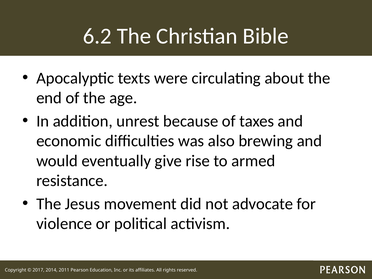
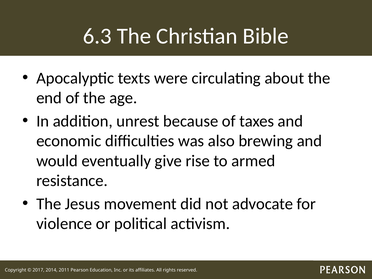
6.2: 6.2 -> 6.3
